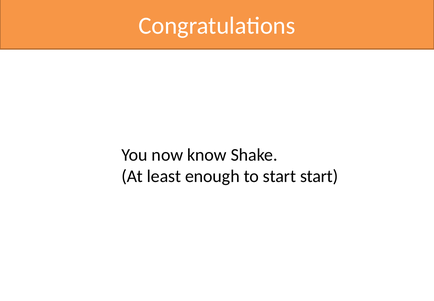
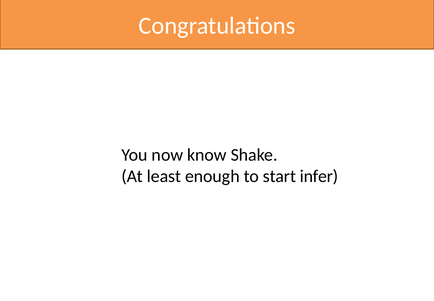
start start: start -> infer
